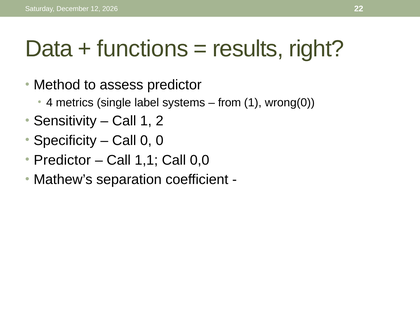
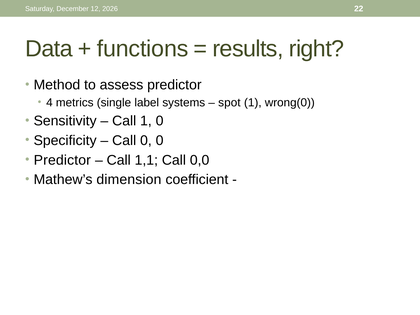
from: from -> spot
1 2: 2 -> 0
separation: separation -> dimension
